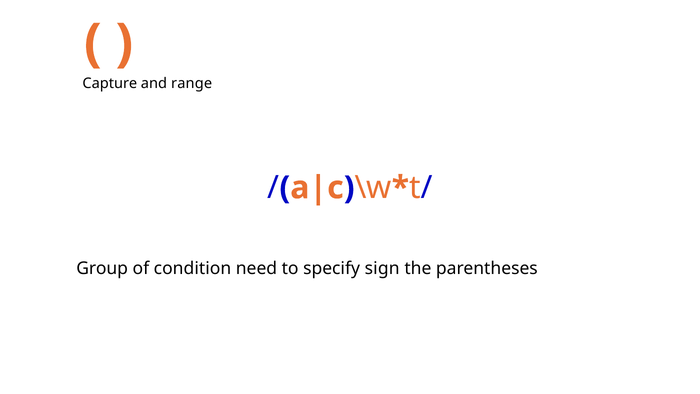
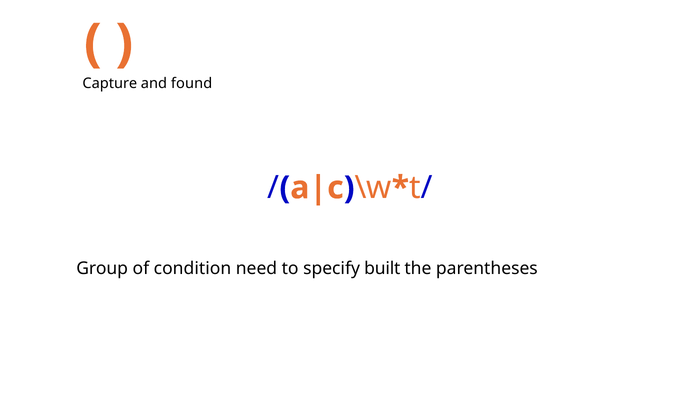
range: range -> found
sign: sign -> built
